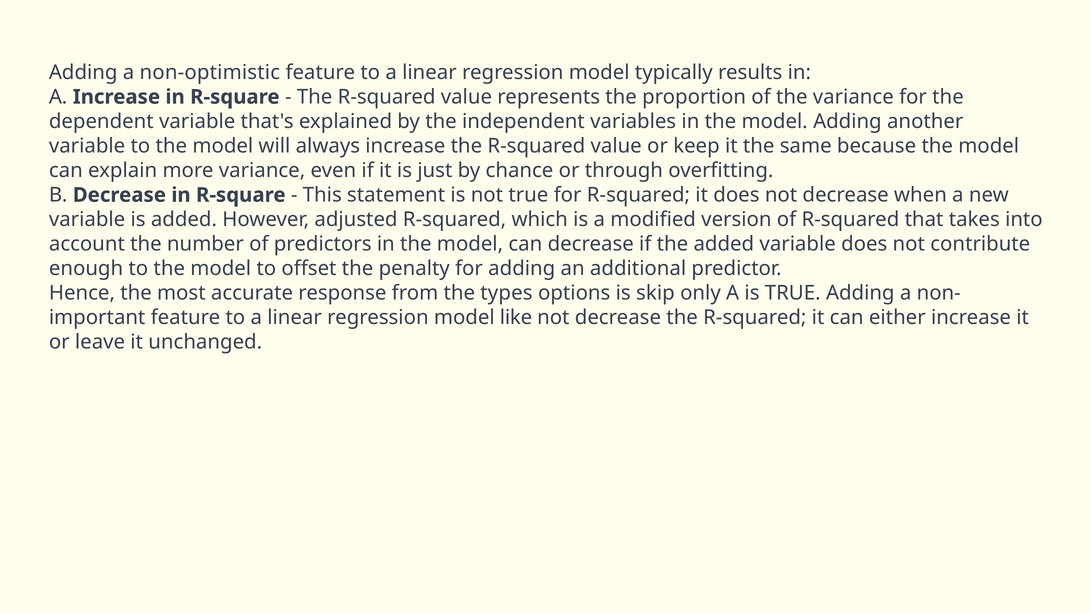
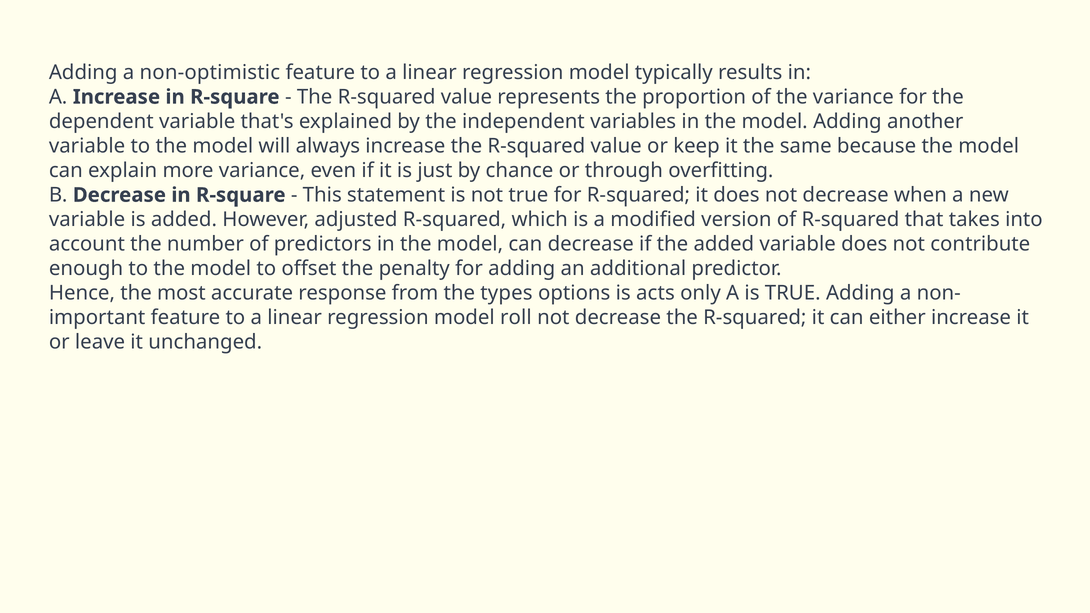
skip: skip -> acts
like: like -> roll
